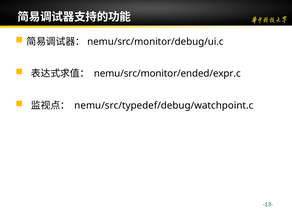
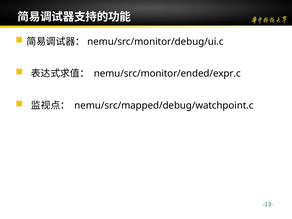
nemu/src/typedef/debug/watchpoint.c: nemu/src/typedef/debug/watchpoint.c -> nemu/src/mapped/debug/watchpoint.c
